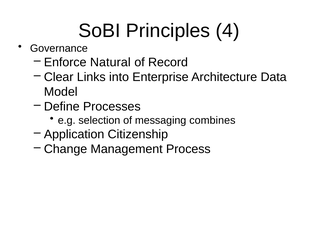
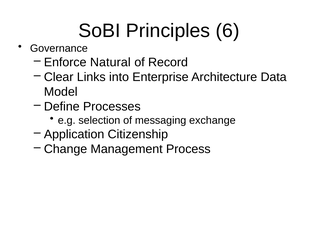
4: 4 -> 6
combines: combines -> exchange
